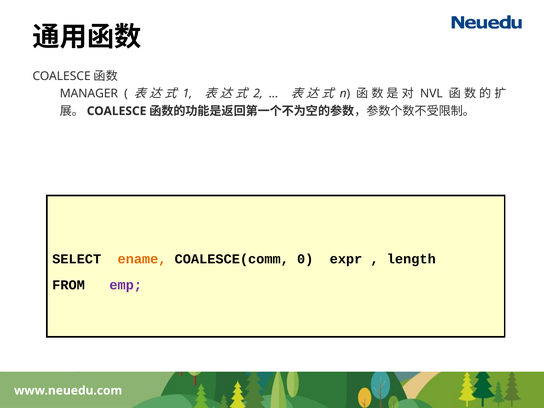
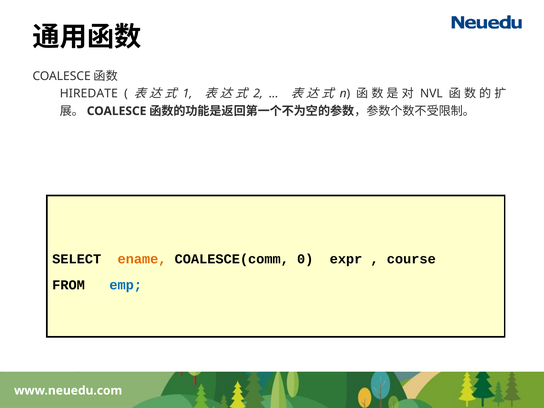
MANAGER: MANAGER -> HIREDATE
length: length -> course
emp colour: purple -> blue
